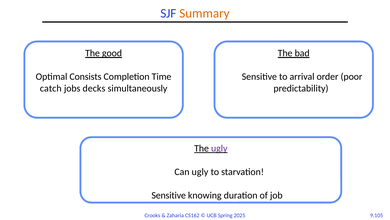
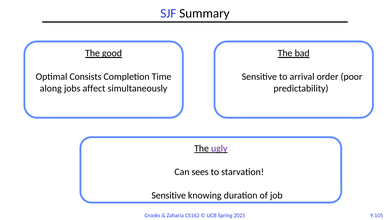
Summary colour: orange -> black
catch: catch -> along
decks: decks -> affect
Can ugly: ugly -> sees
